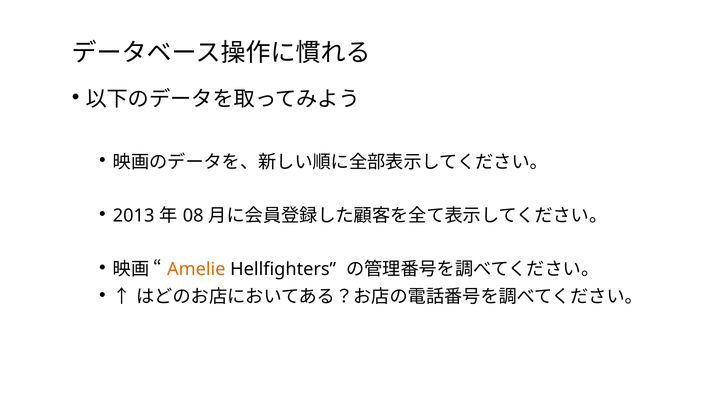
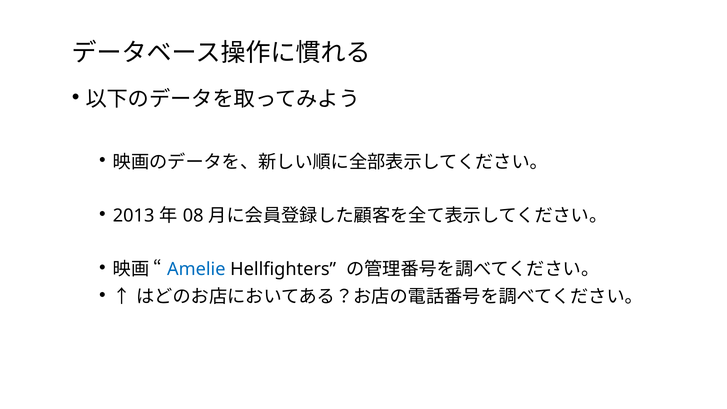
Amelie colour: orange -> blue
